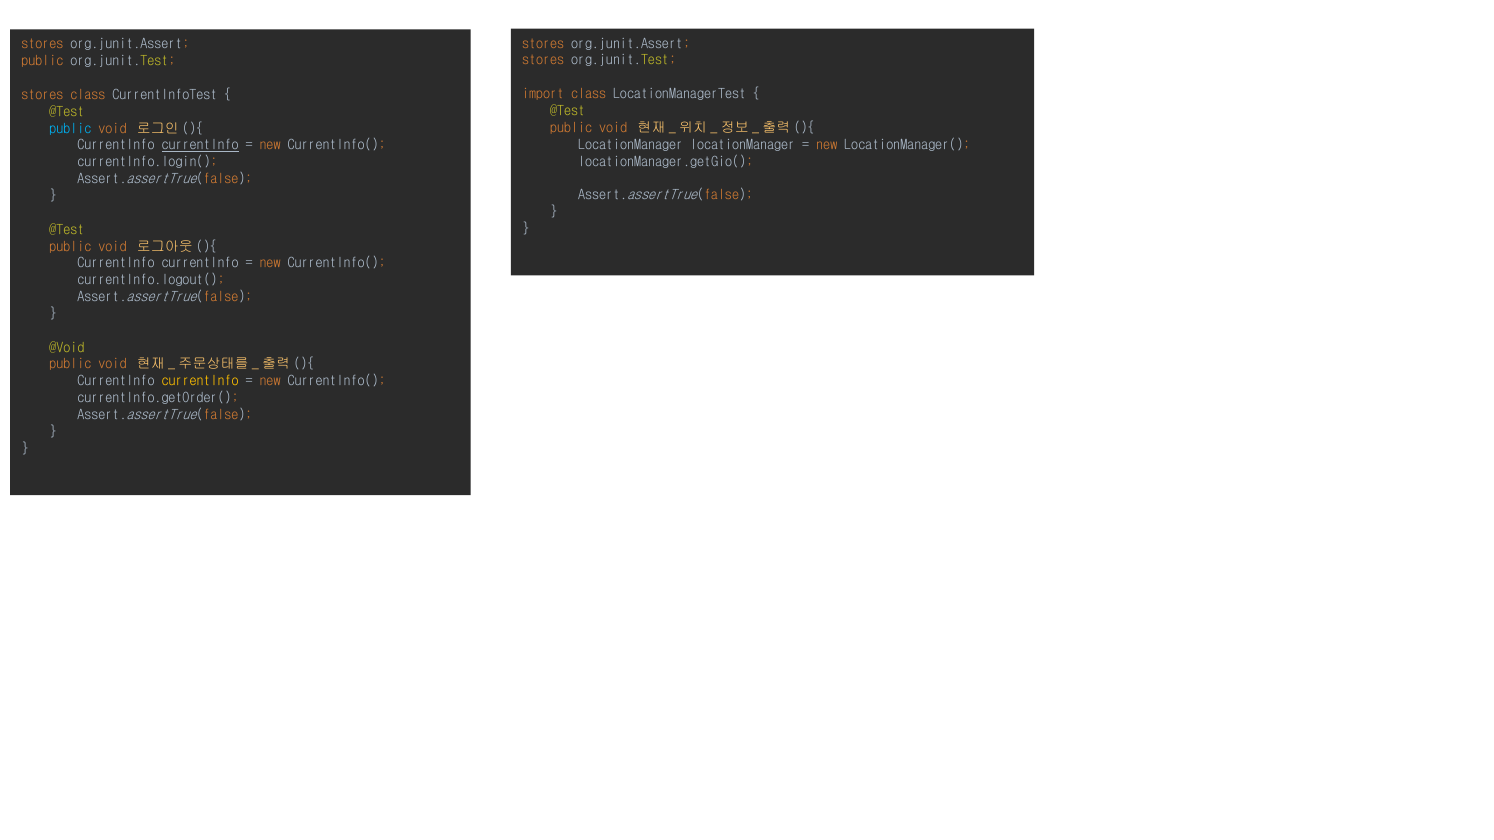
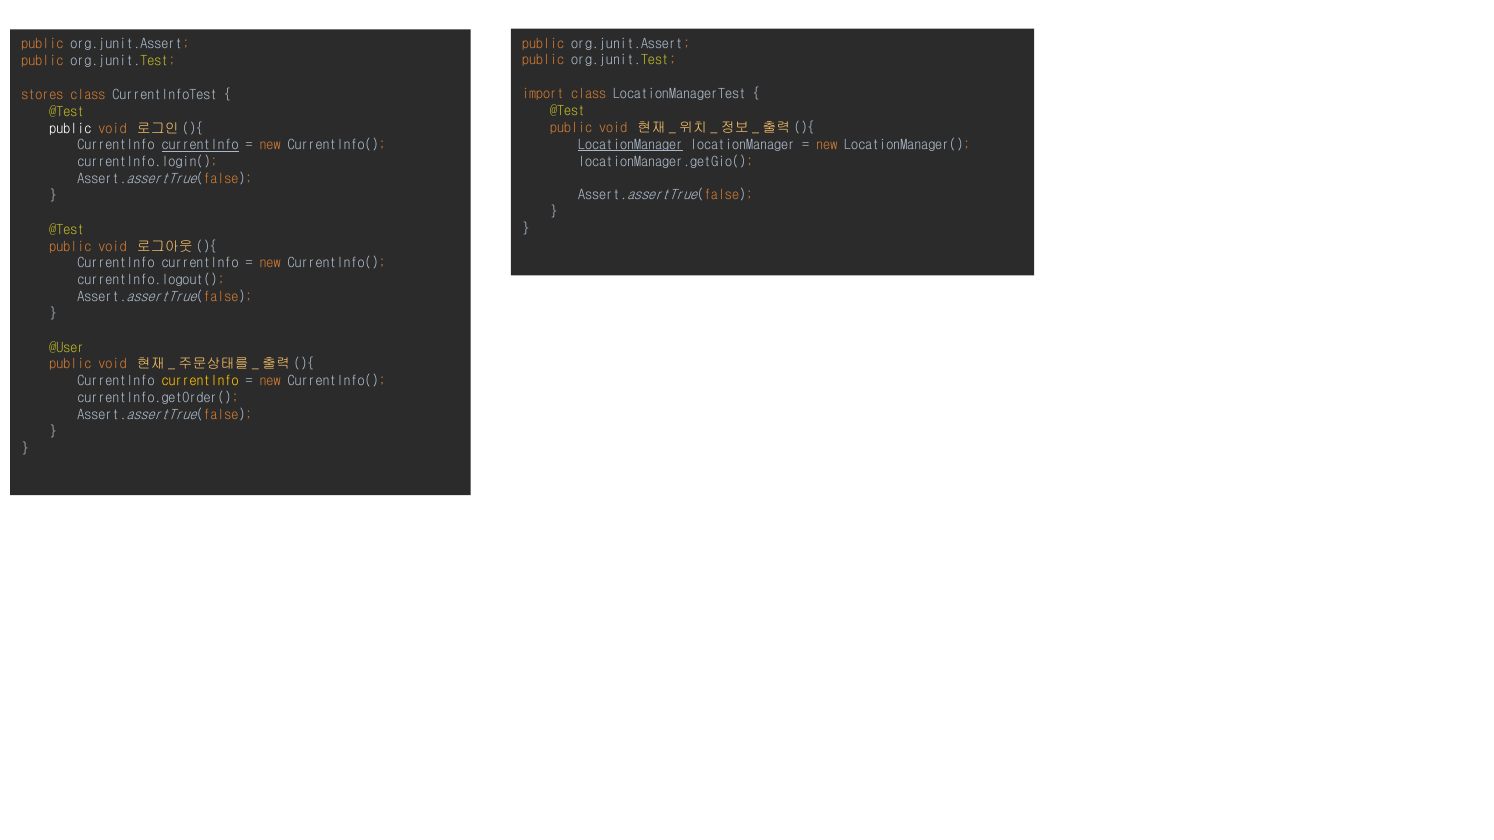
stores at (543, 44): stores -> public
stores at (42, 44): stores -> public
stores at (543, 60): stores -> public
public at (70, 129) colour: light blue -> white
LocationManager at (631, 145) underline: none -> present
@Void: @Void -> @User
